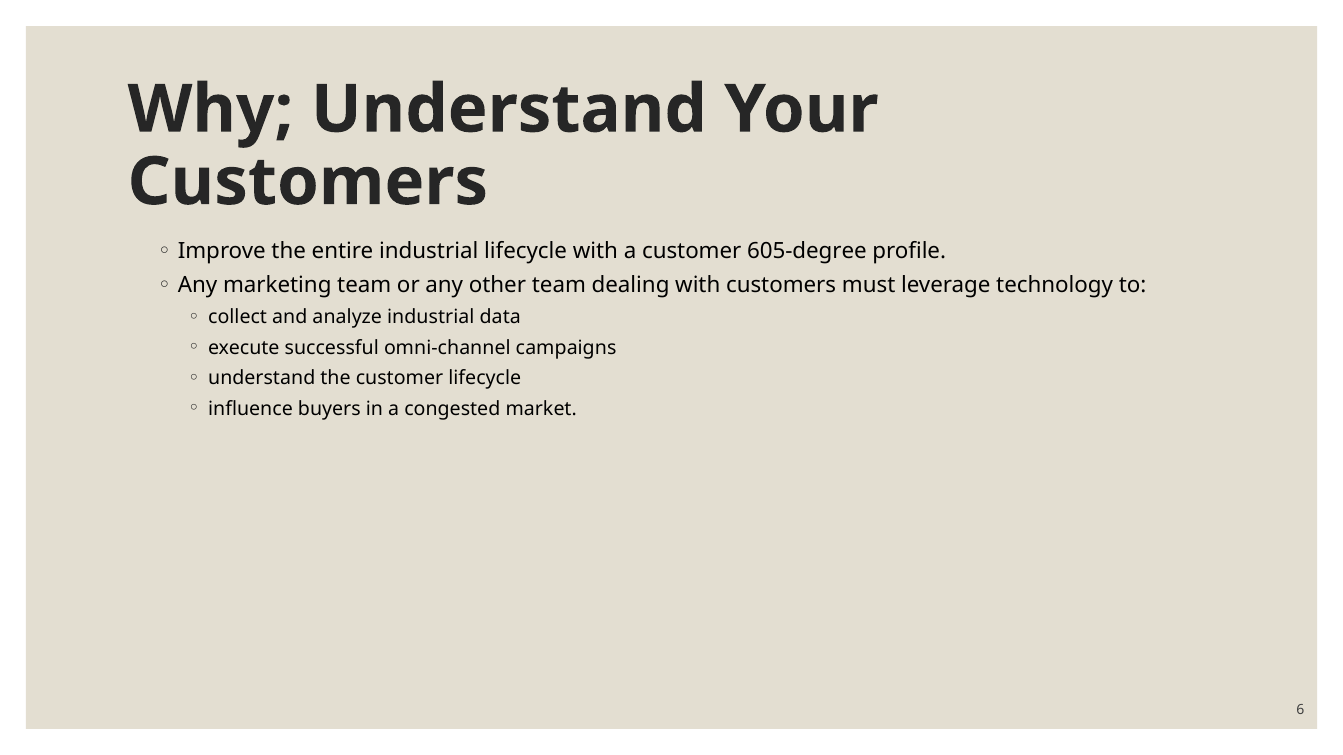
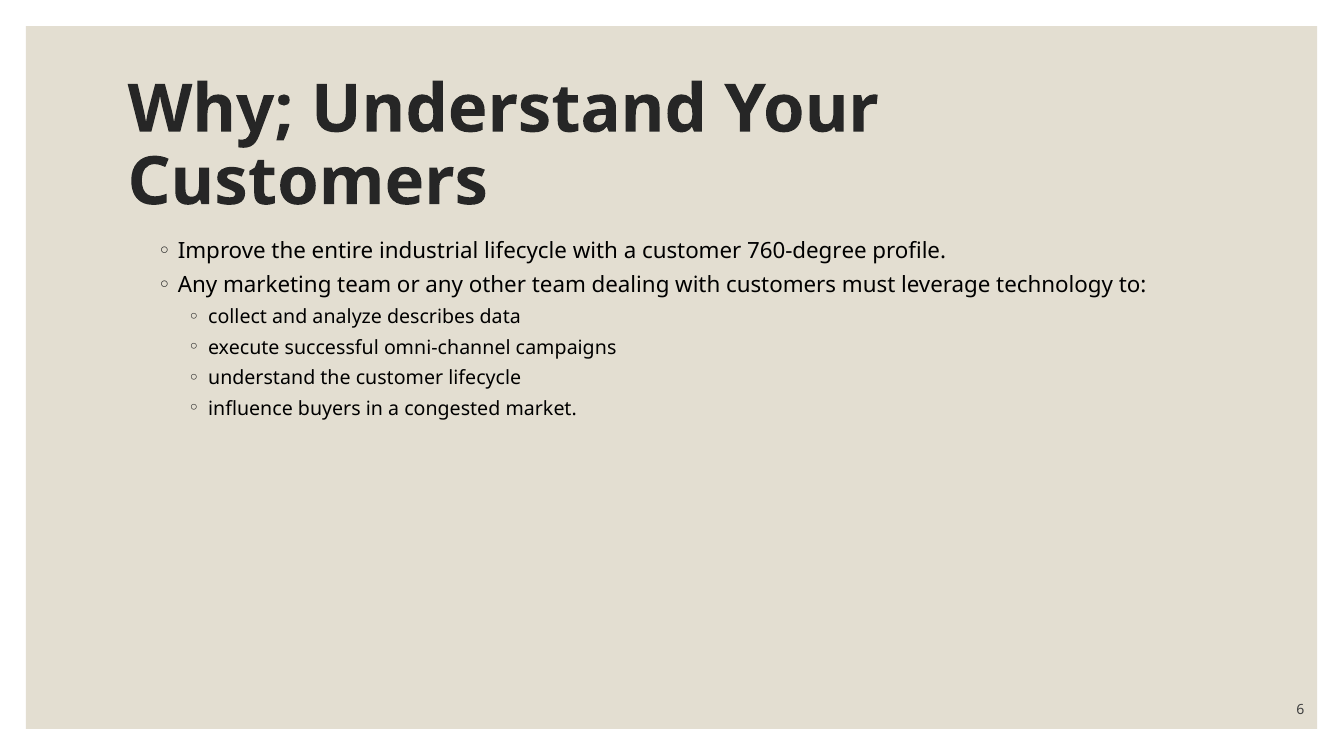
605-degree: 605-degree -> 760-degree
analyze industrial: industrial -> describes
